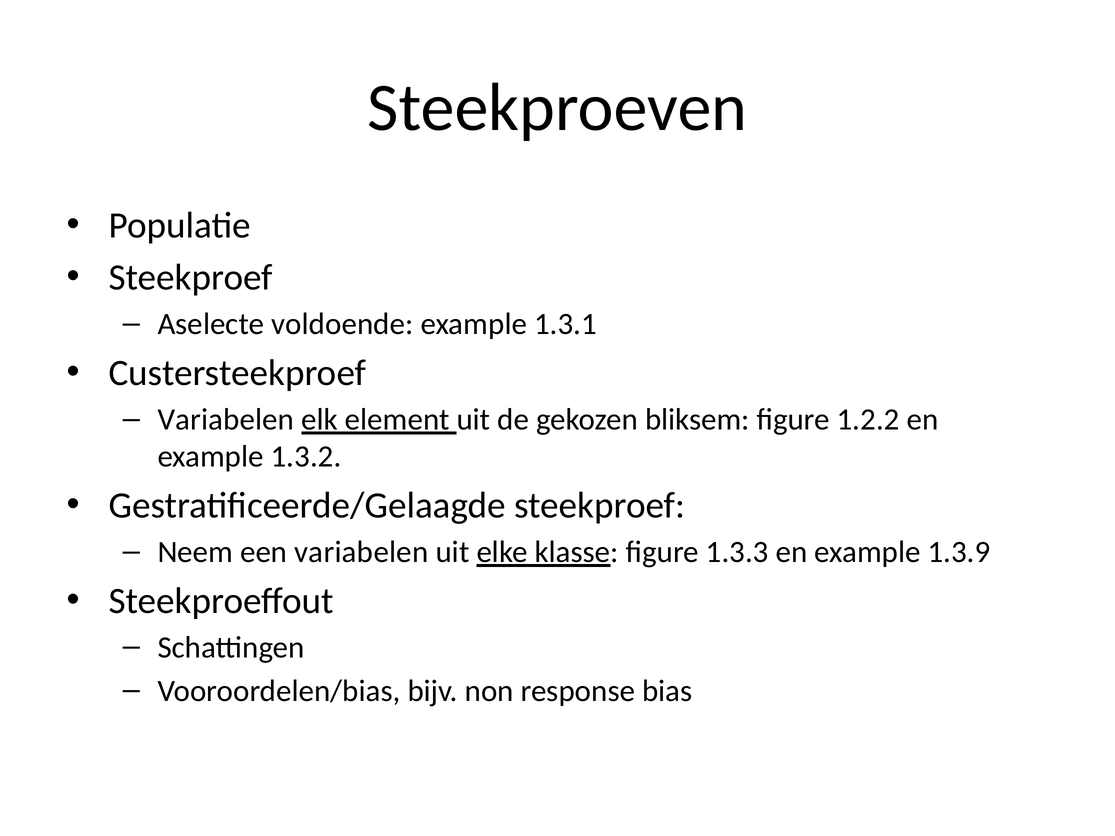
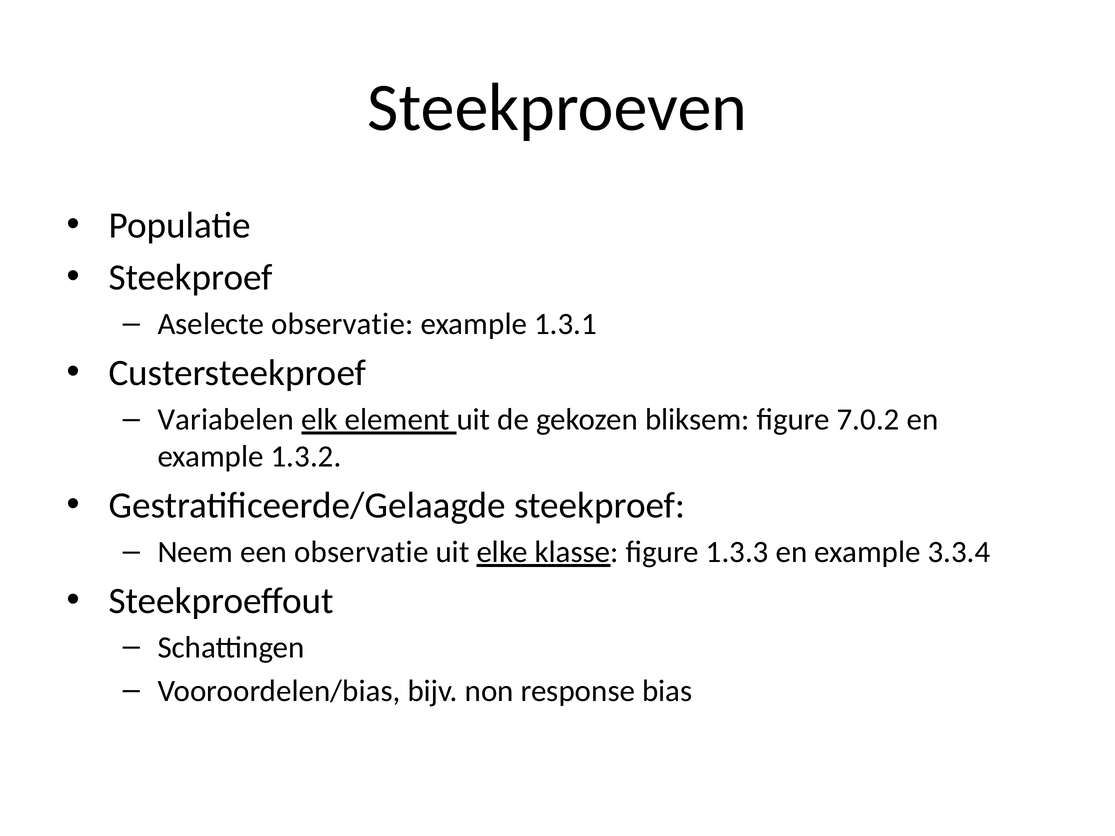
Aselecte voldoende: voldoende -> observatie
1.2.2: 1.2.2 -> 7.0.2
een variabelen: variabelen -> observatie
1.3.9: 1.3.9 -> 3.3.4
